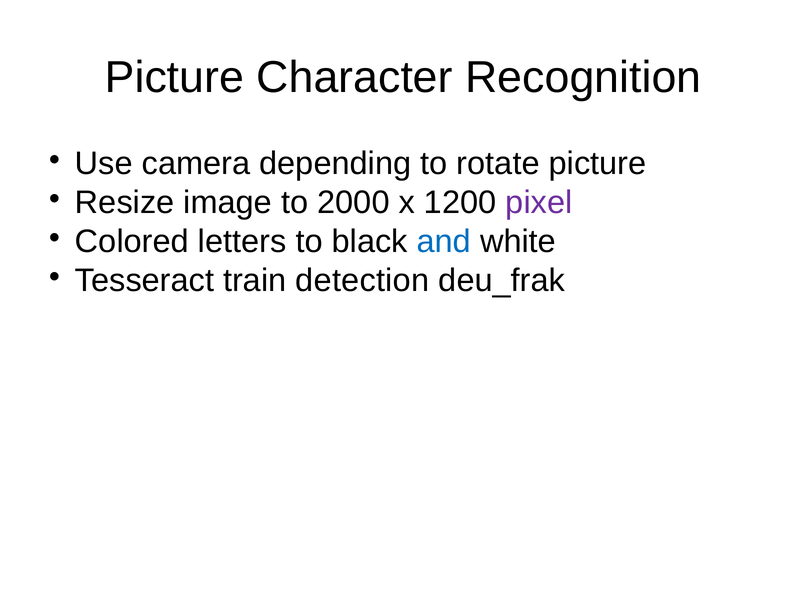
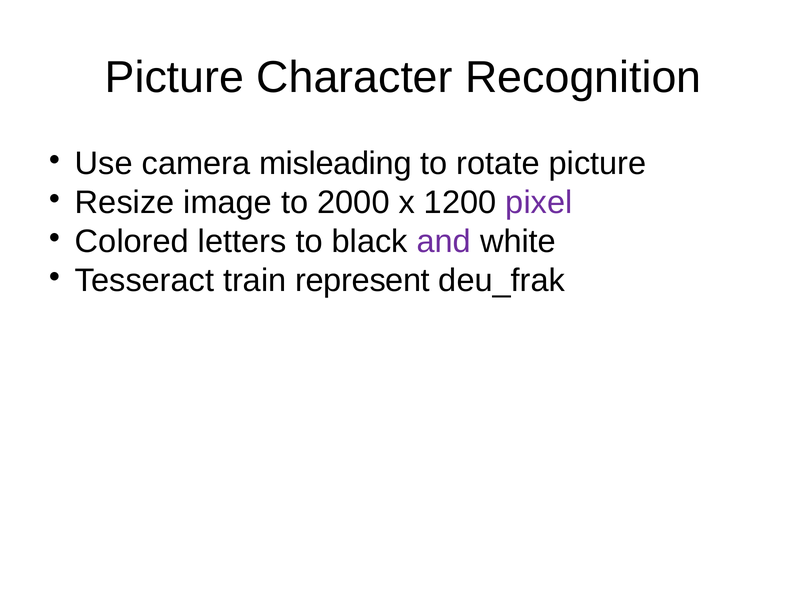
depending: depending -> misleading
and colour: blue -> purple
detection: detection -> represent
